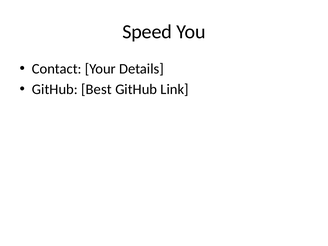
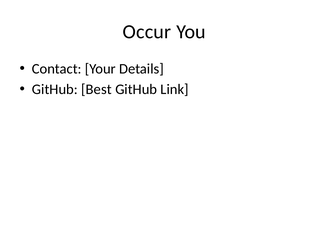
Speed: Speed -> Occur
